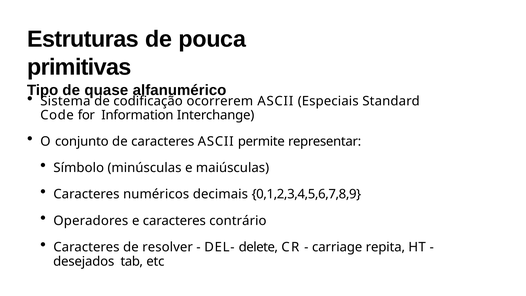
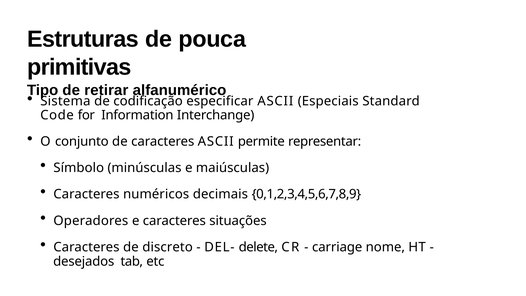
quase: quase -> retirar
ocorrerem: ocorrerem -> especificar
contrário: contrário -> situações
resolver: resolver -> discreto
repita: repita -> nome
